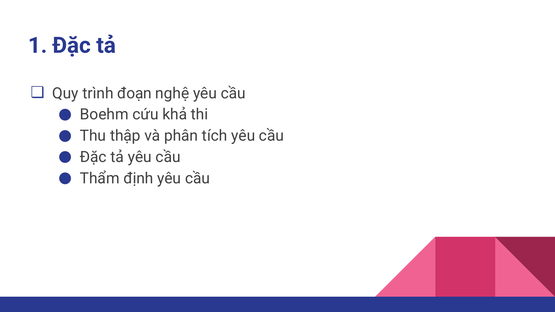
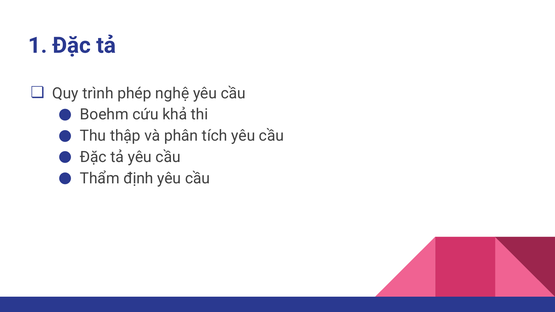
đoạn: đoạn -> phép
